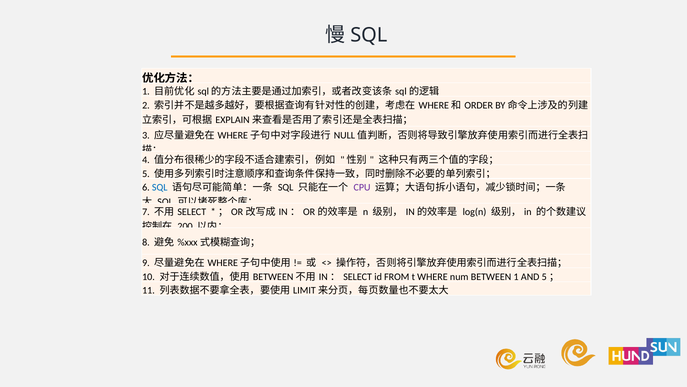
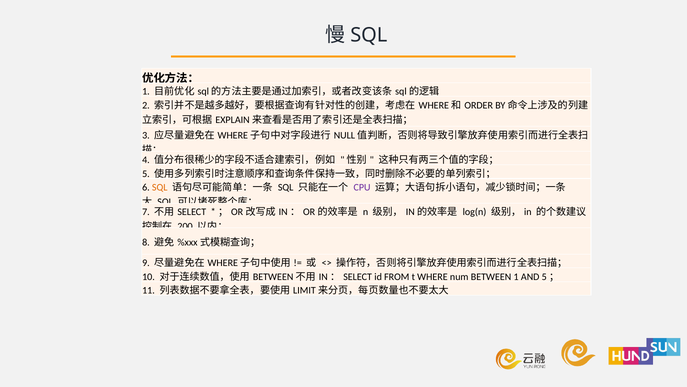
SQL at (160, 187) colour: blue -> orange
